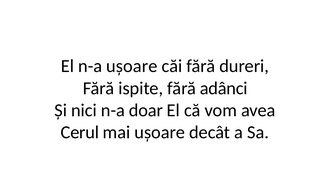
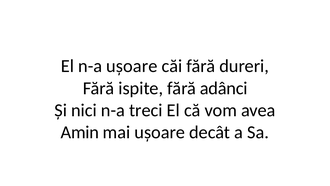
doar: doar -> treci
Cerul: Cerul -> Amin
